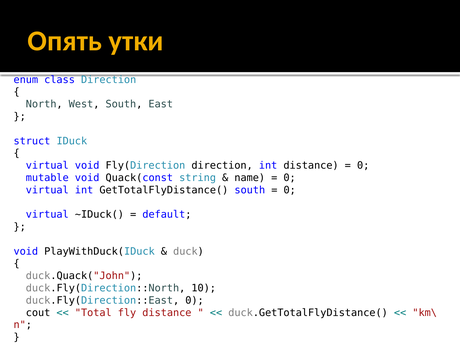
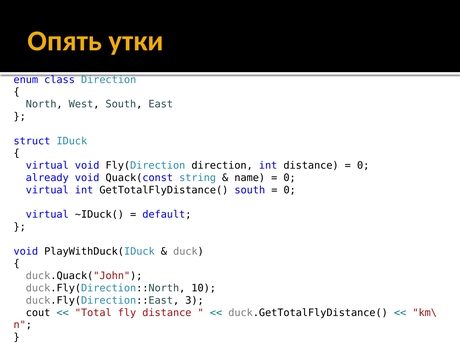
mutable: mutable -> already
duck.Fly(Direction::East 0: 0 -> 3
